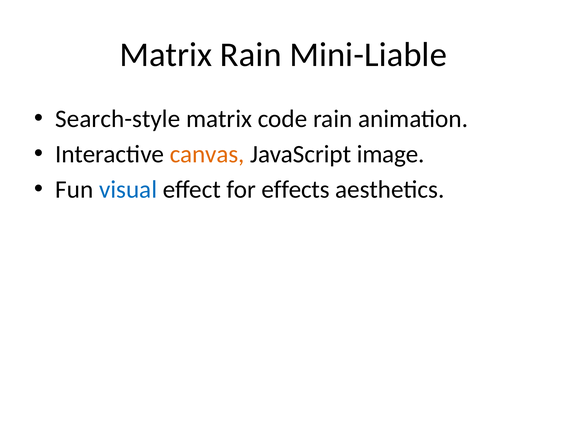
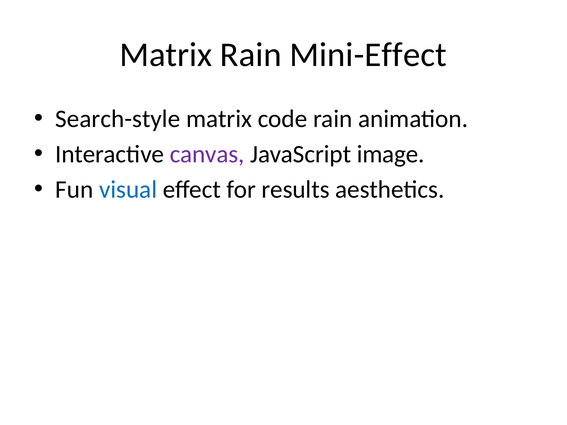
Mini-Liable: Mini-Liable -> Mini-Effect
canvas colour: orange -> purple
effects: effects -> results
